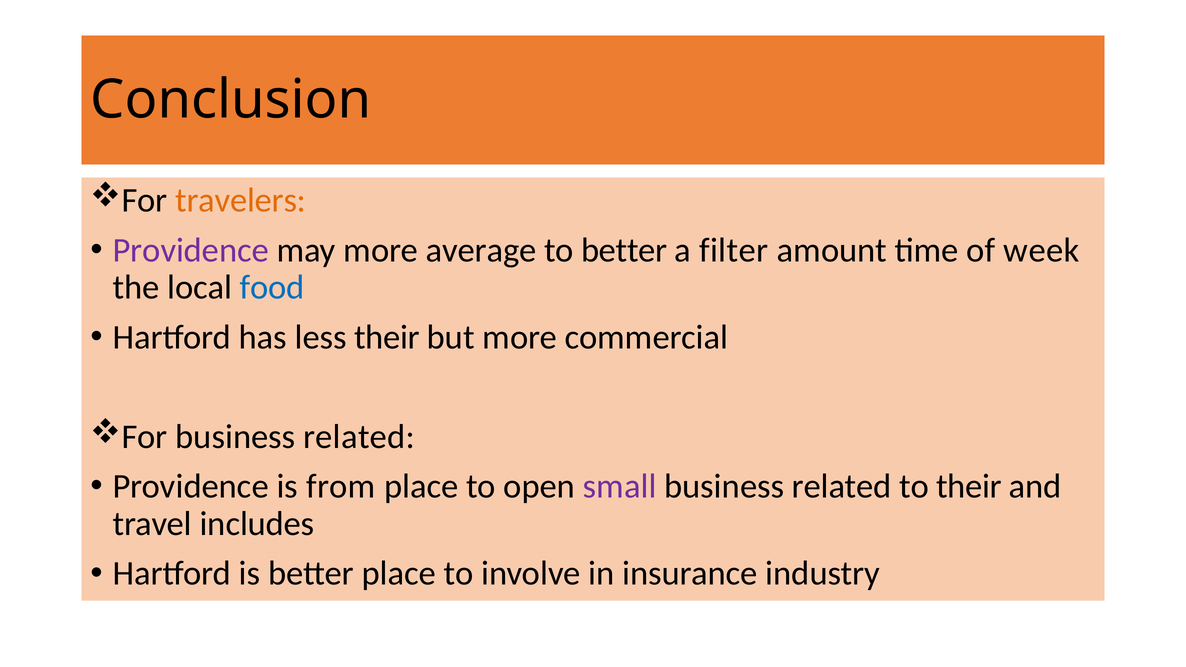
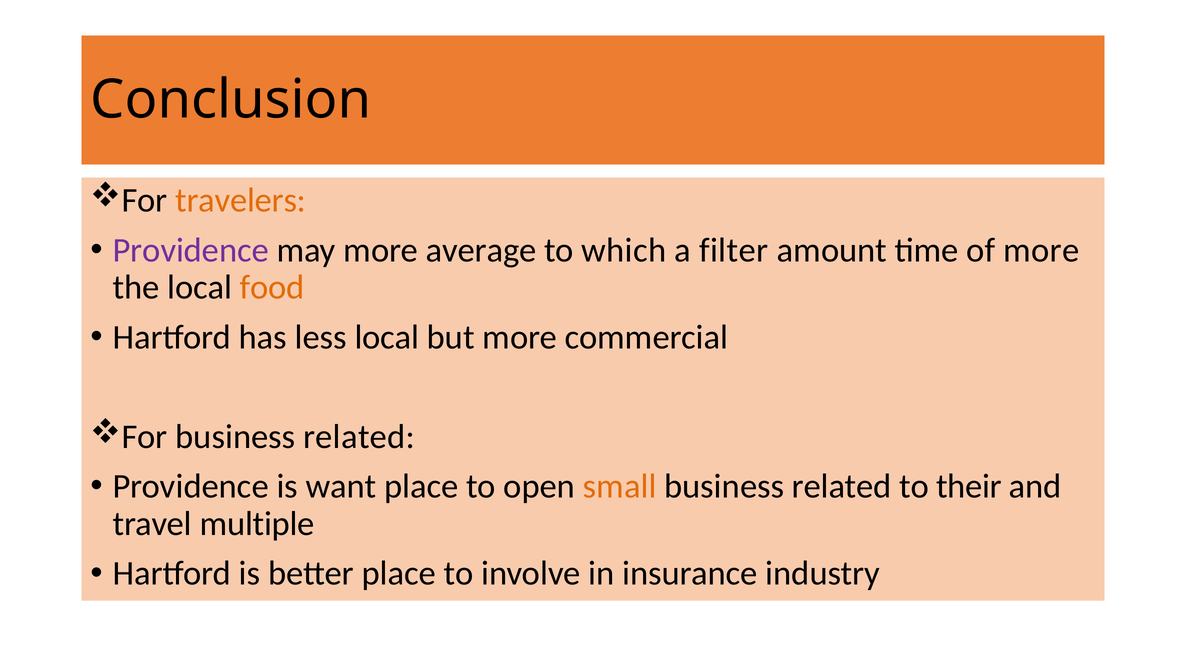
to better: better -> which
of week: week -> more
food colour: blue -> orange
less their: their -> local
from: from -> want
small colour: purple -> orange
includes: includes -> multiple
